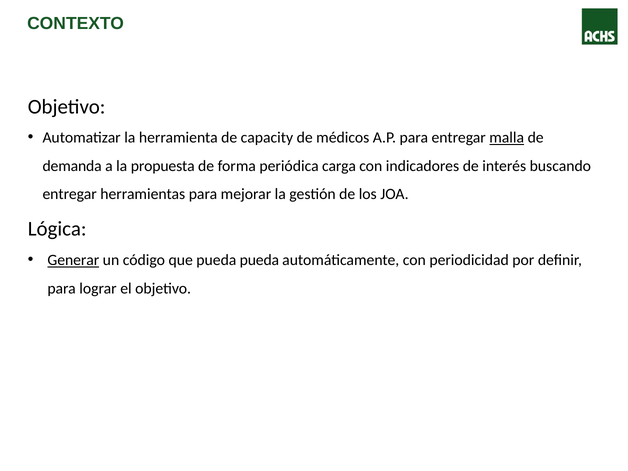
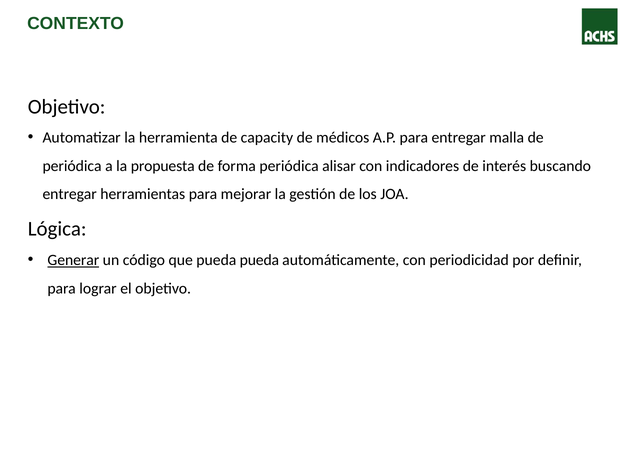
malla underline: present -> none
demanda at (72, 166): demanda -> periódica
carga: carga -> alisar
